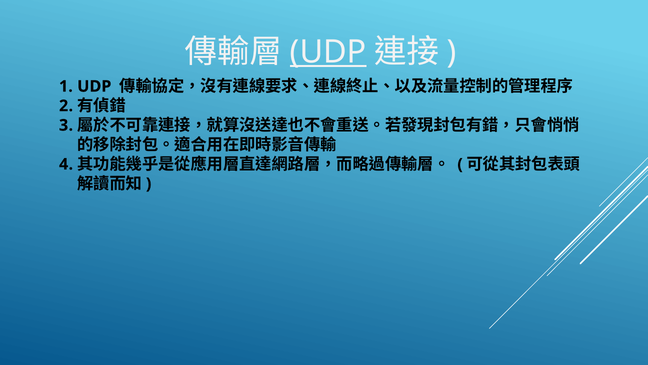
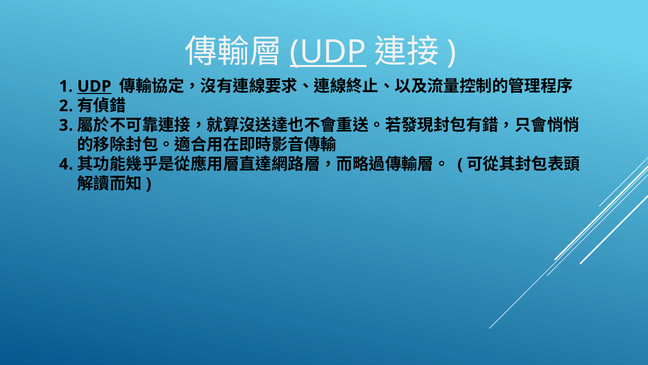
UDP at (94, 86) underline: none -> present
